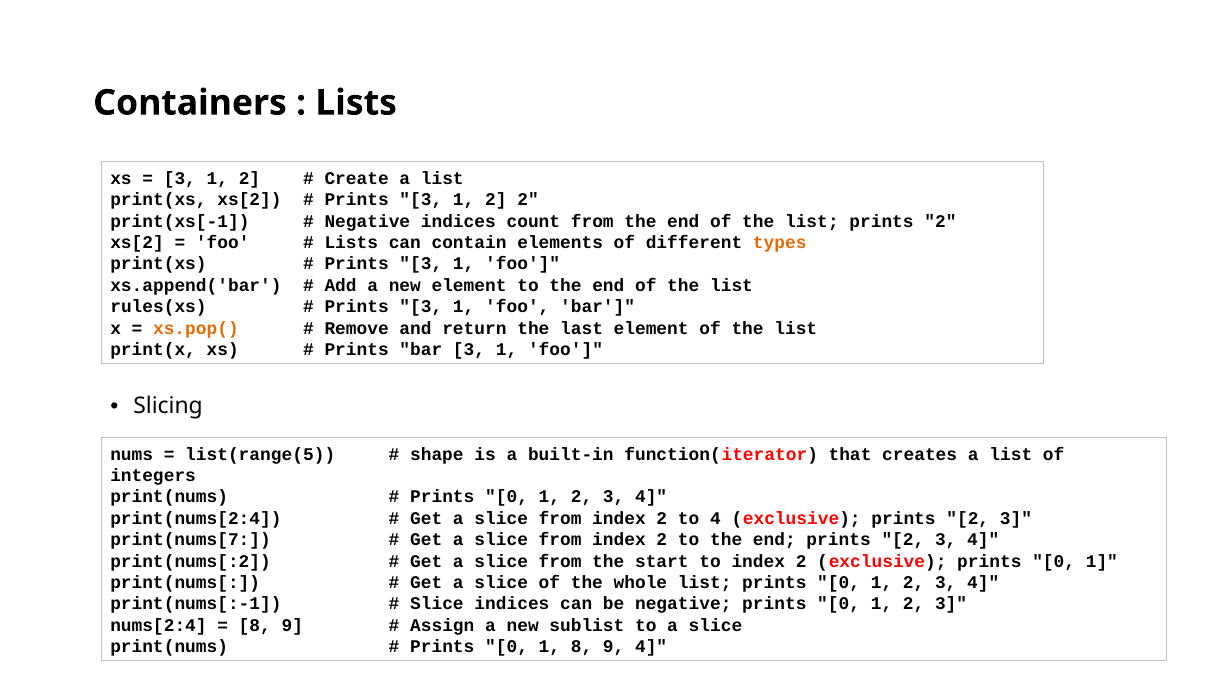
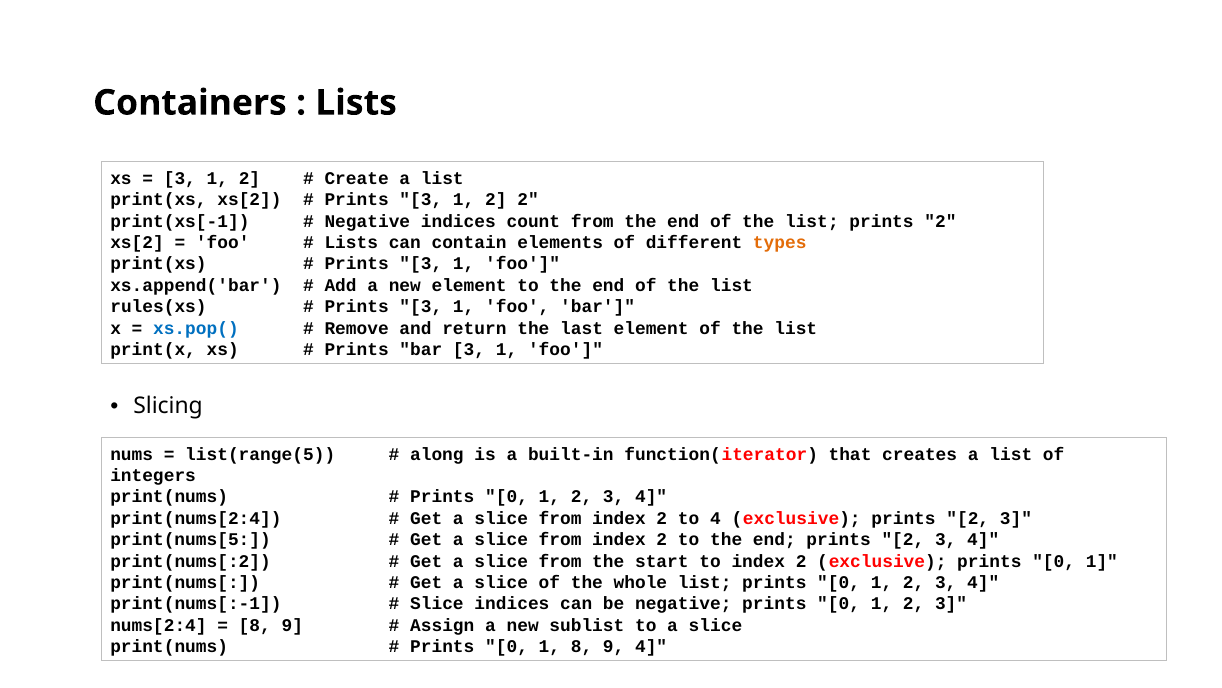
xs.pop( colour: orange -> blue
shape: shape -> along
print(nums[7: print(nums[7 -> print(nums[5
